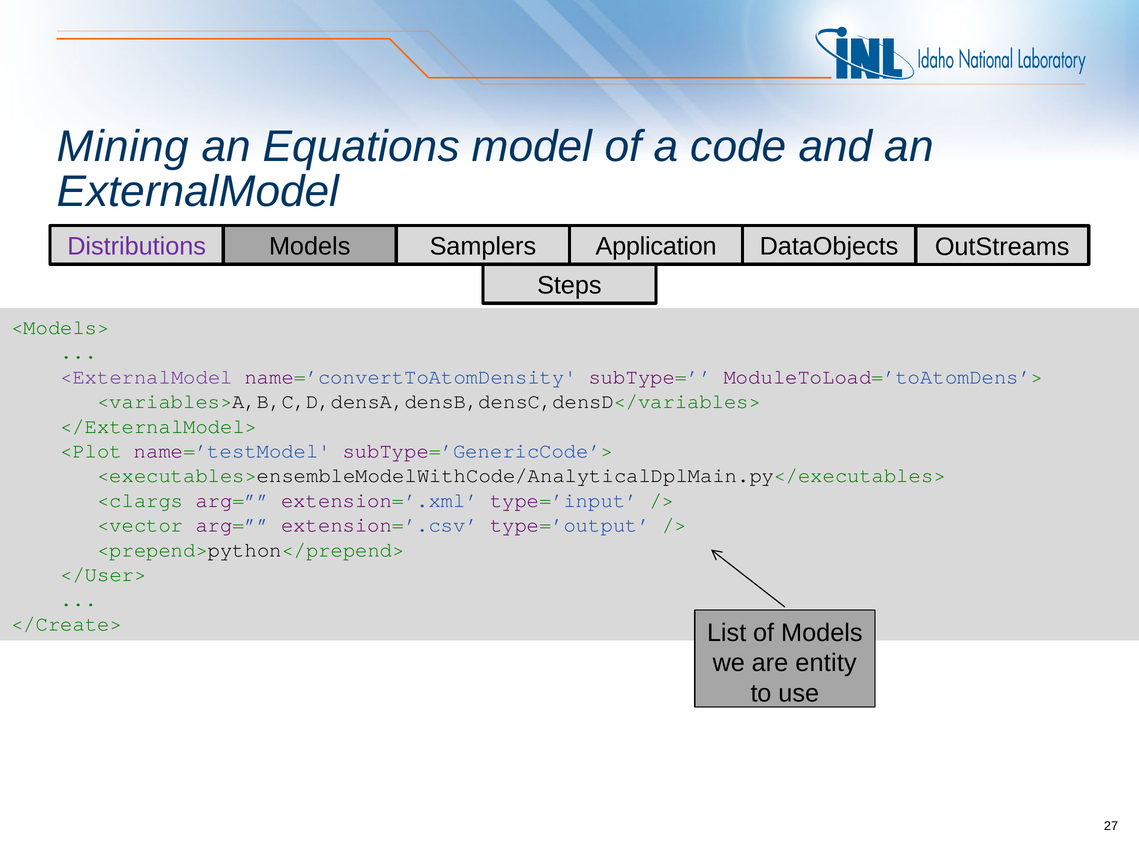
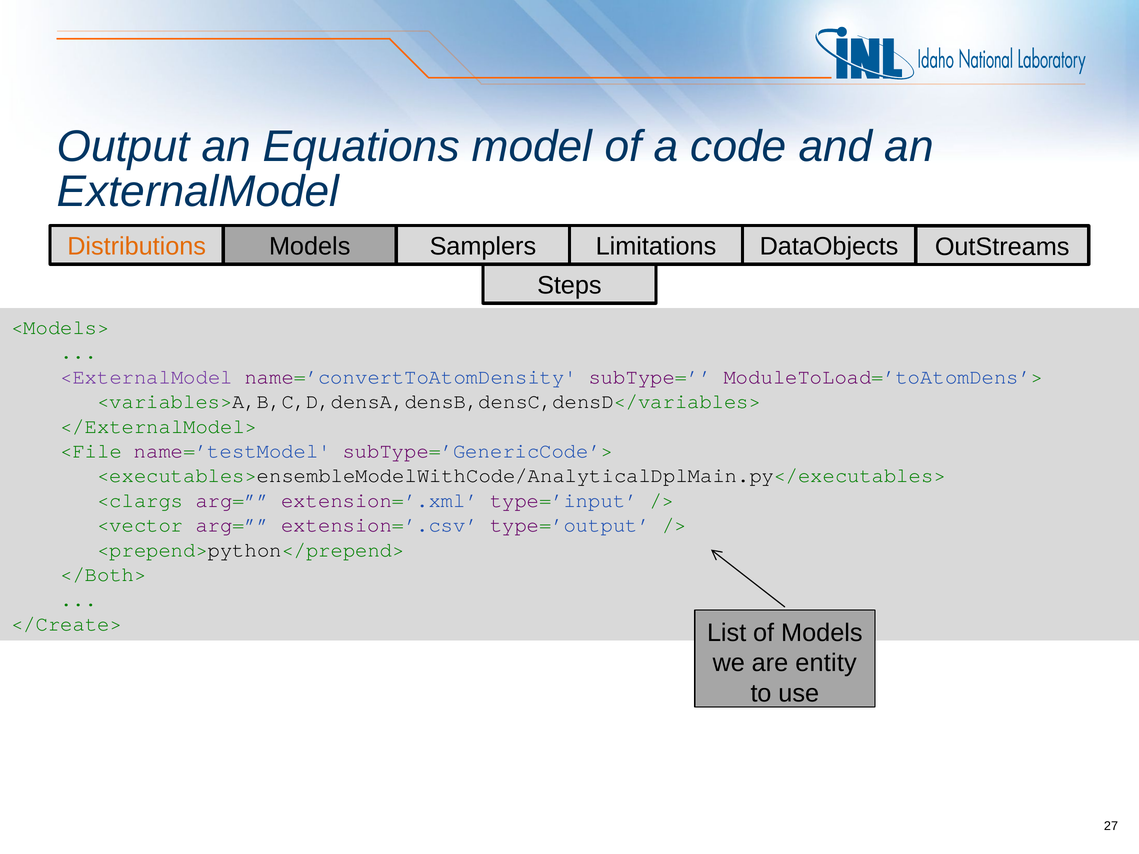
Mining: Mining -> Output
Distributions colour: purple -> orange
Application: Application -> Limitations
<Plot: <Plot -> <File
</User>: </User> -> </Both>
